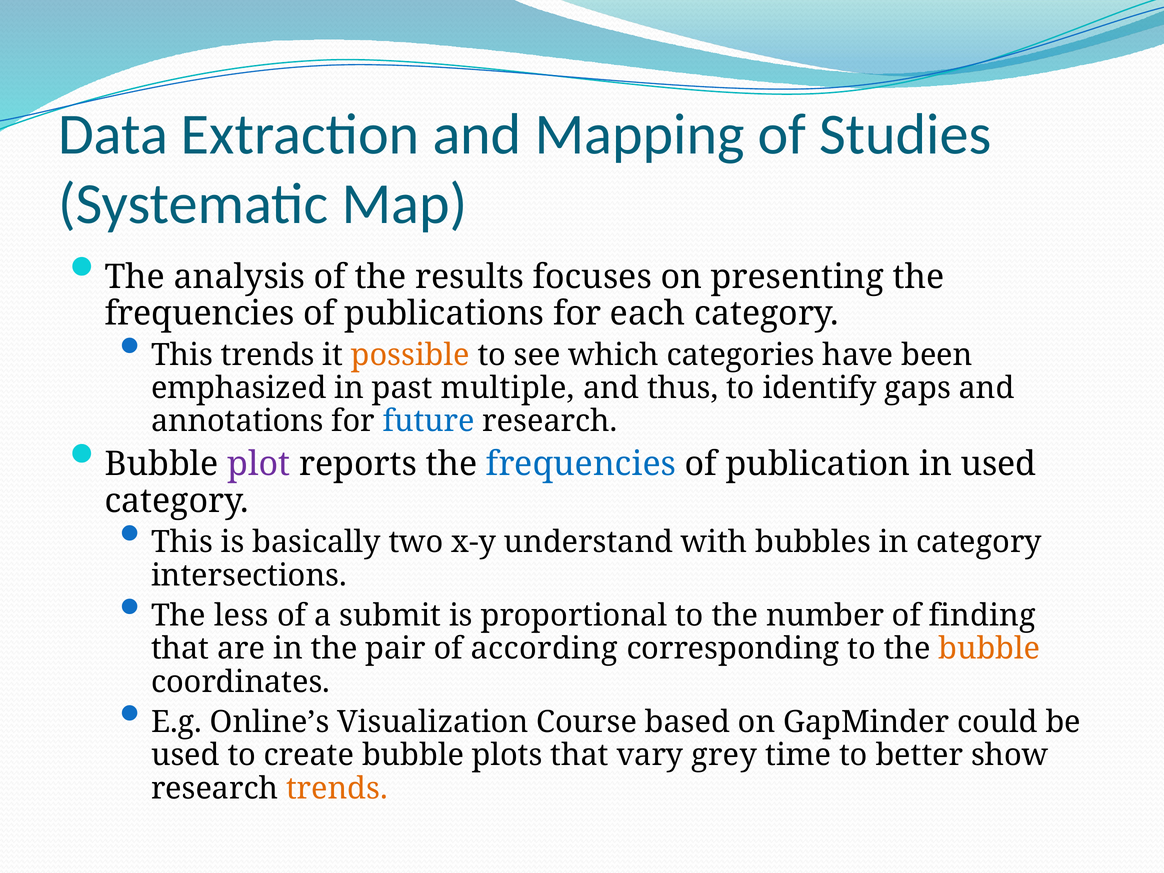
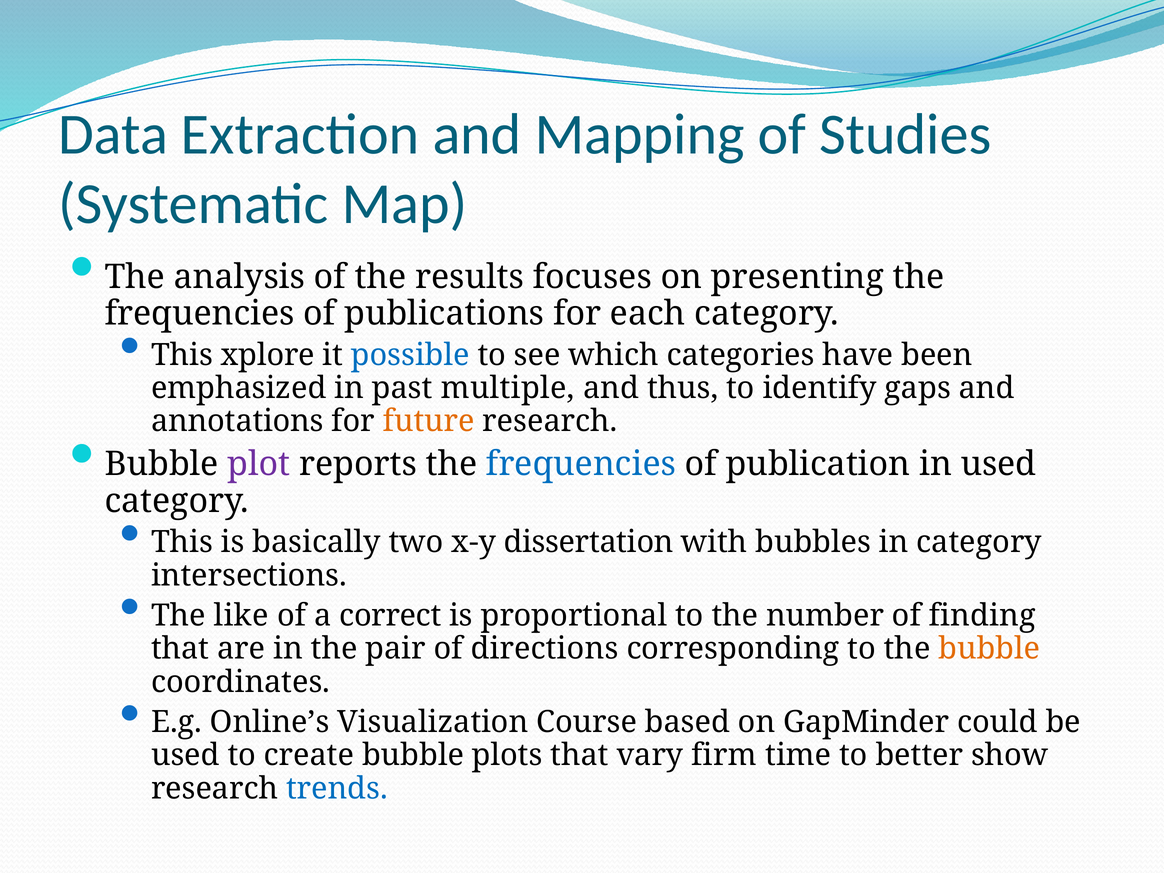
This trends: trends -> xplore
possible colour: orange -> blue
future colour: blue -> orange
understand: understand -> dissertation
less: less -> like
submit: submit -> correct
according: according -> directions
grey: grey -> firm
trends at (337, 788) colour: orange -> blue
